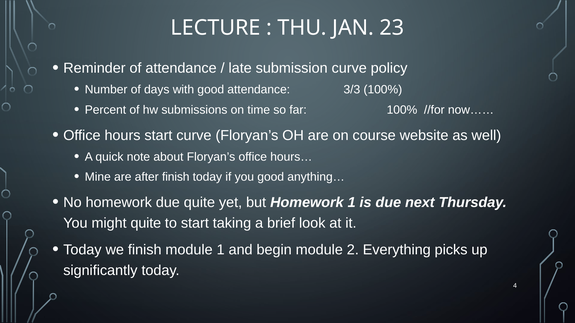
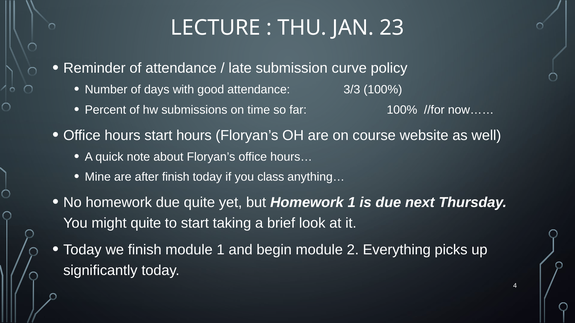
start curve: curve -> hours
you good: good -> class
